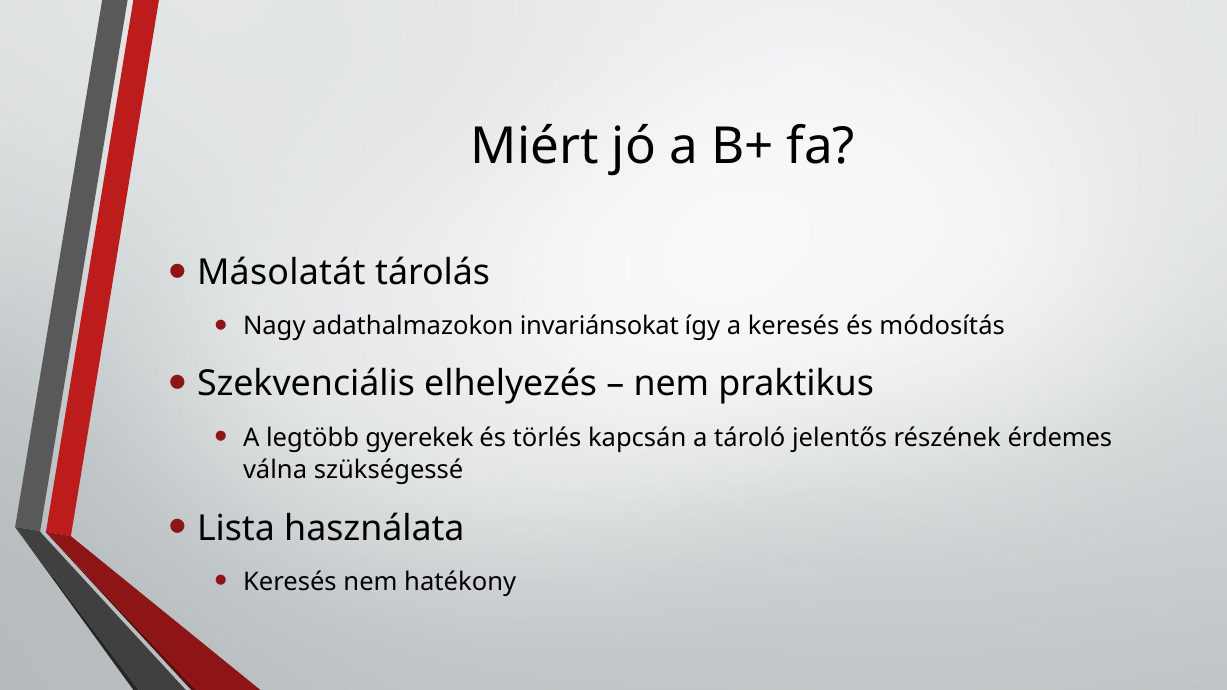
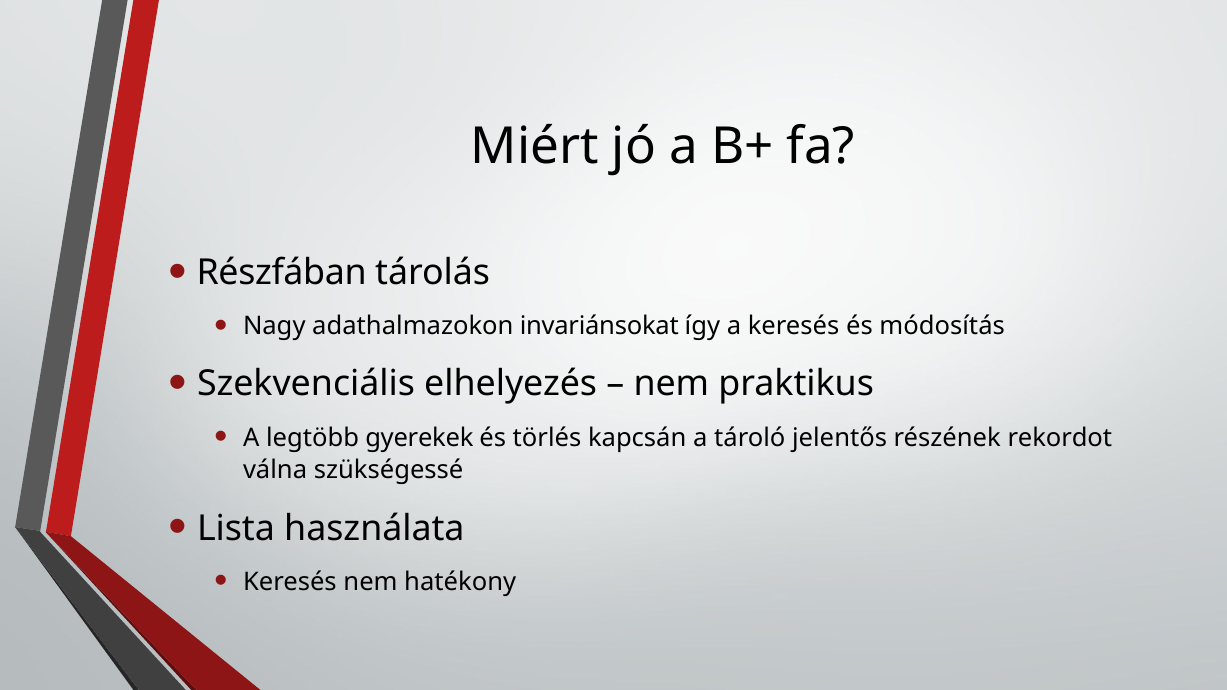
Másolatát: Másolatát -> Részfában
érdemes: érdemes -> rekordot
